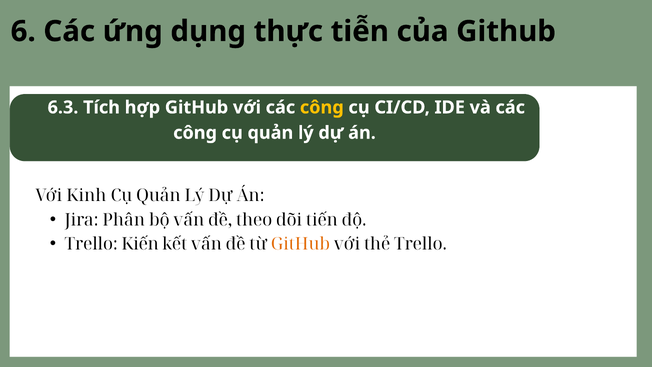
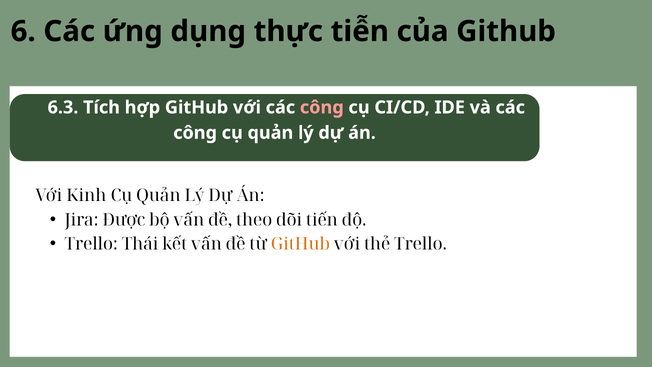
công at (322, 107) colour: yellow -> pink
Phân: Phân -> Được
Kiến: Kiến -> Thái
